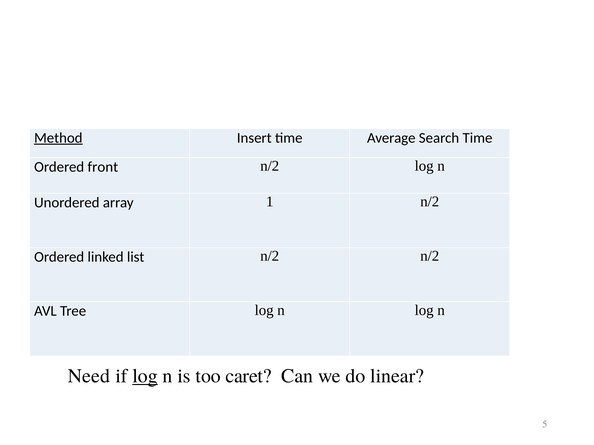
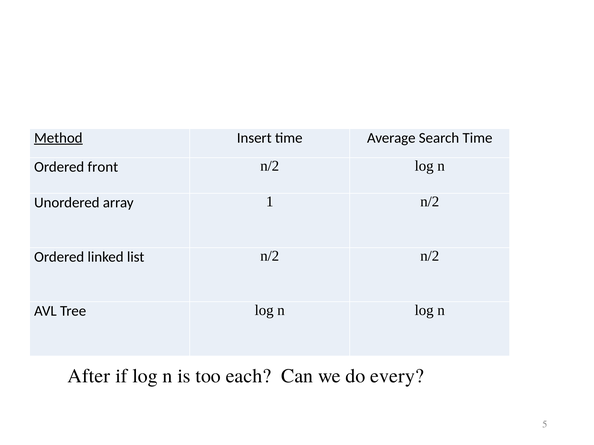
Need: Need -> After
log at (145, 376) underline: present -> none
caret: caret -> each
linear: linear -> every
